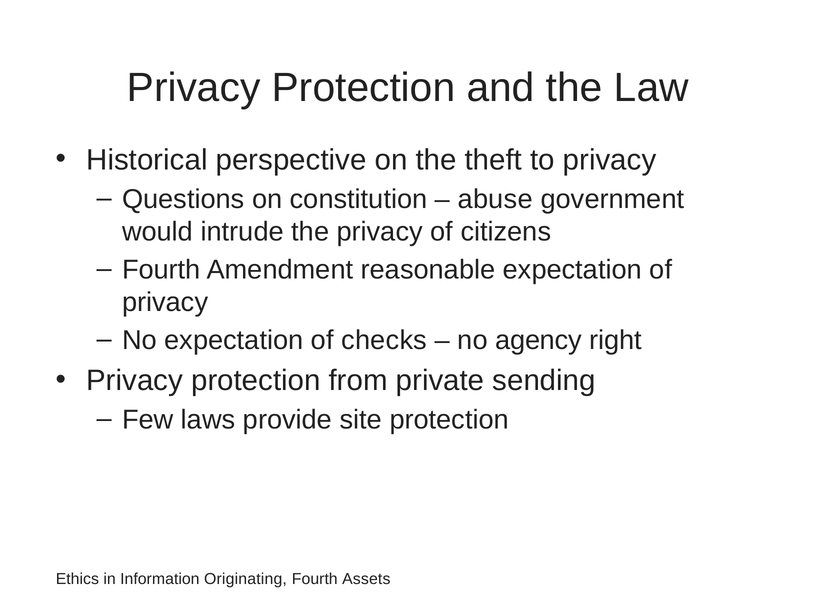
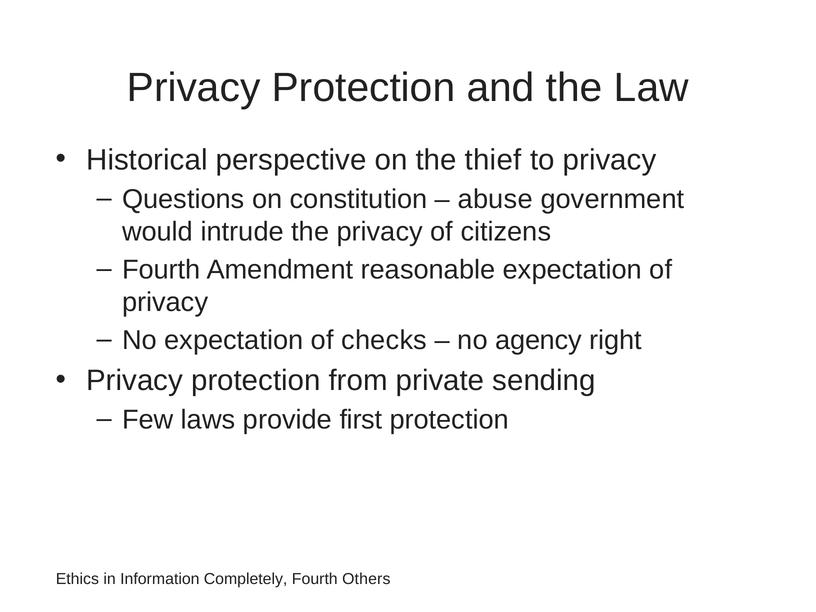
theft: theft -> thief
site: site -> first
Originating: Originating -> Completely
Assets: Assets -> Others
